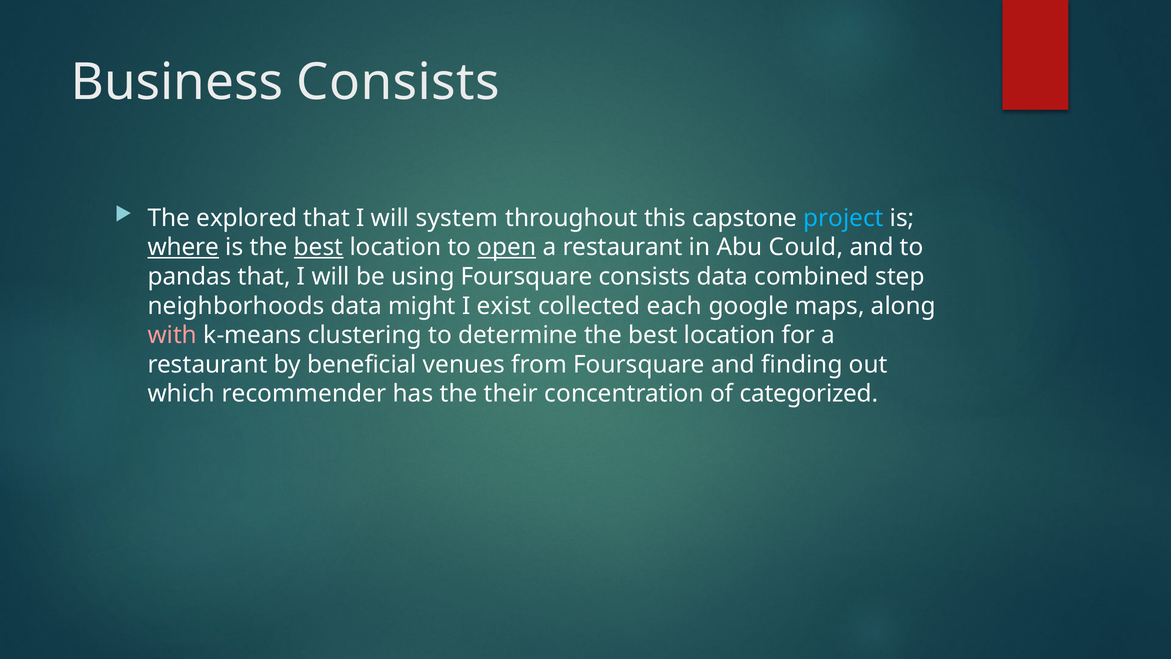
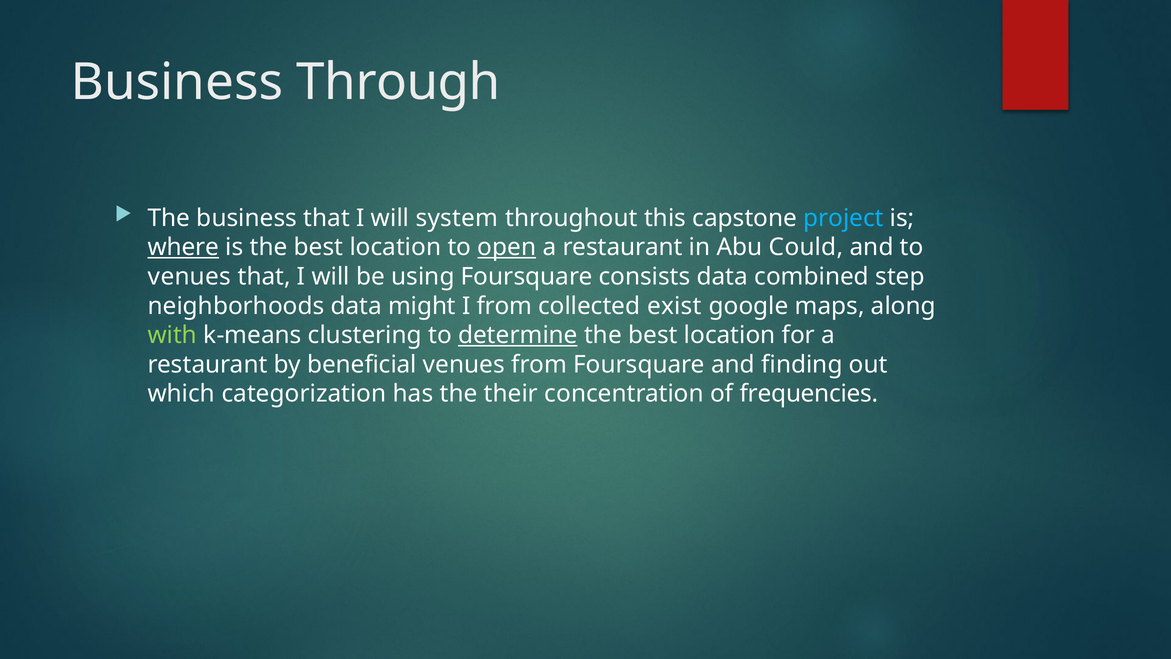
Business Consists: Consists -> Through
The explored: explored -> business
best at (319, 247) underline: present -> none
pandas at (190, 277): pandas -> venues
I exist: exist -> from
each: each -> exist
with colour: pink -> light green
determine underline: none -> present
recommender: recommender -> categorization
categorized: categorized -> frequencies
